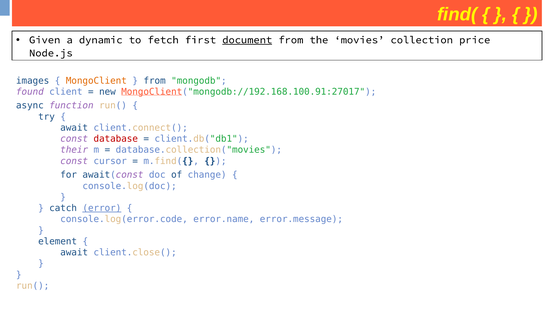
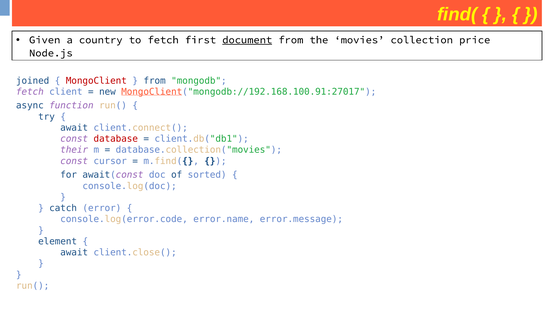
dynamic: dynamic -> country
images: images -> joined
MongoClient colour: orange -> red
found at (30, 92): found -> fetch
change: change -> sorted
error underline: present -> none
